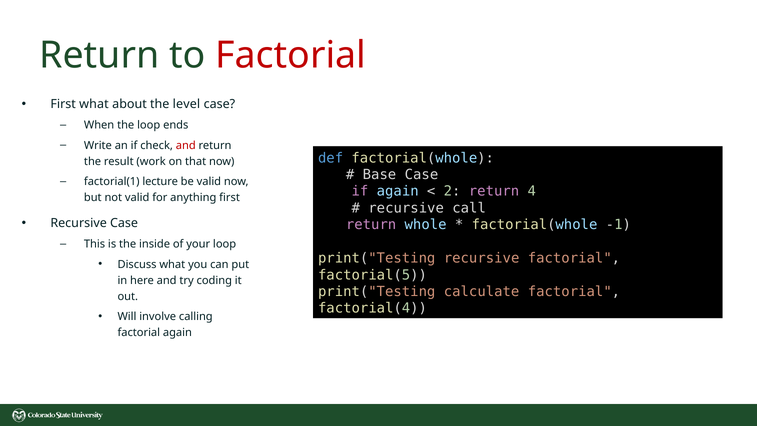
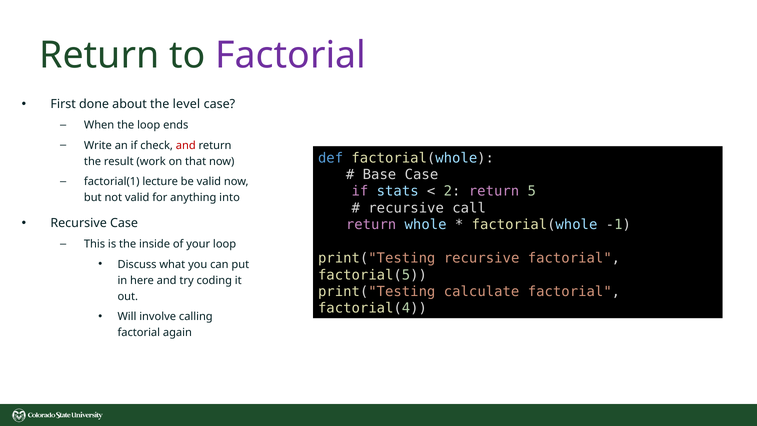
Factorial at (291, 55) colour: red -> purple
First what: what -> done
if again: again -> stats
4: 4 -> 5
anything first: first -> into
